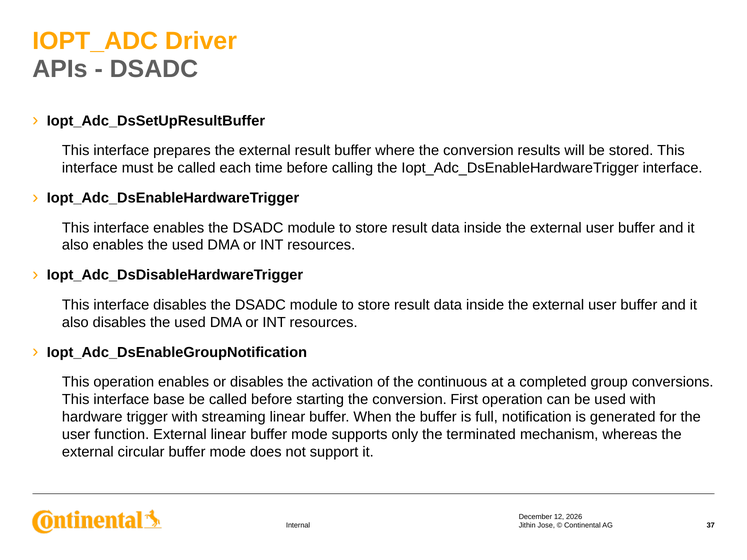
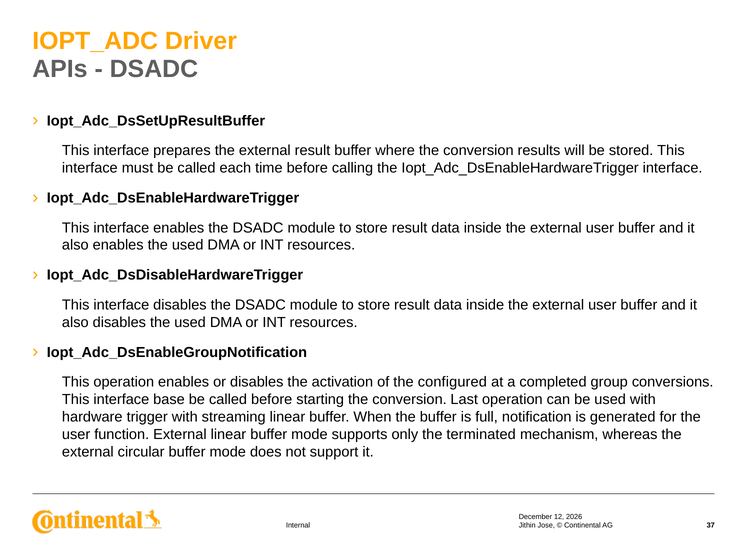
continuous: continuous -> configured
First: First -> Last
